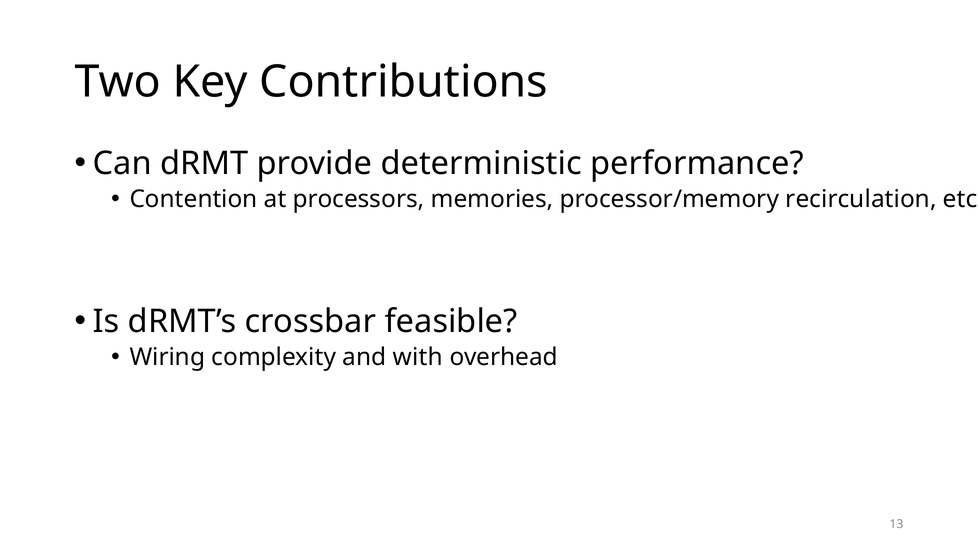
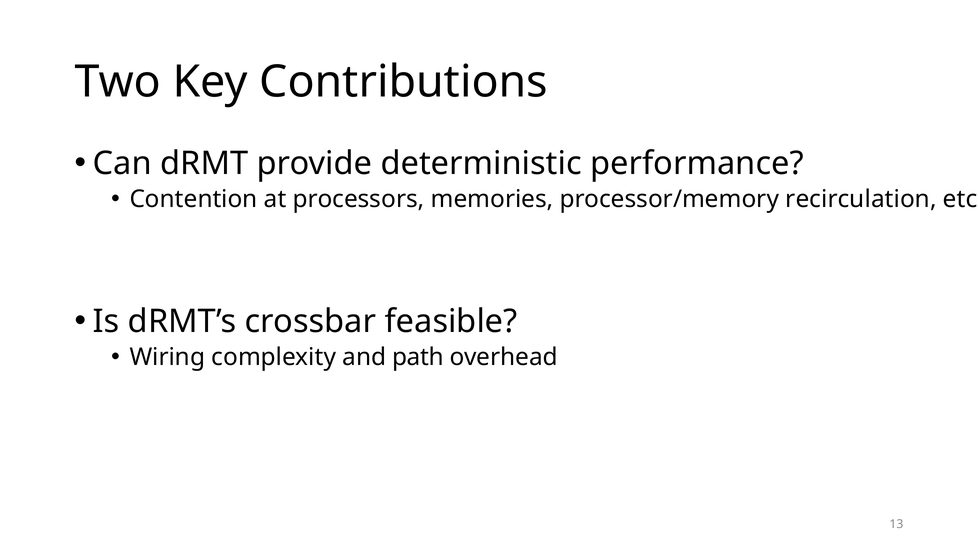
with: with -> path
